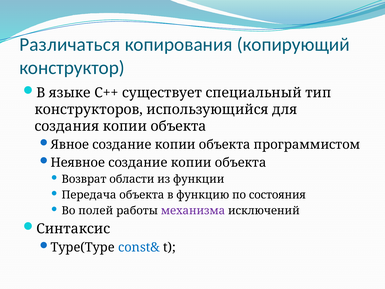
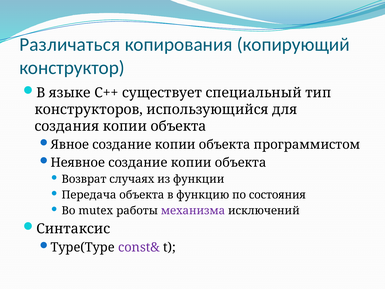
области: области -> случаях
полей: полей -> mutex
const& colour: blue -> purple
